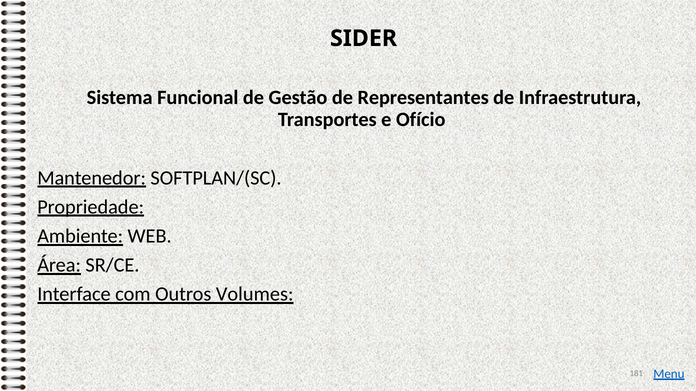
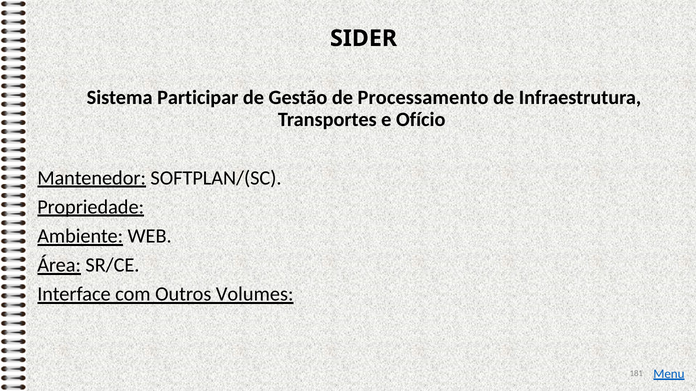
Funcional: Funcional -> Participar
Representantes: Representantes -> Processamento
